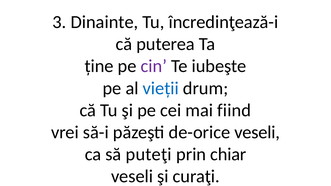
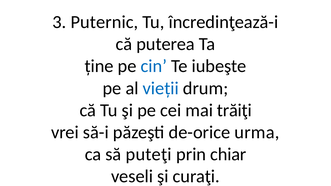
Dinainte: Dinainte -> Puternic
cinʼ colour: purple -> blue
fiind: fiind -> trăiţi
de-orice veseli: veseli -> urma
